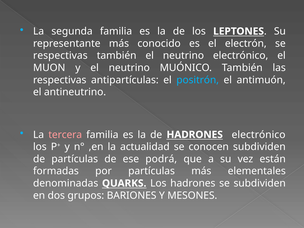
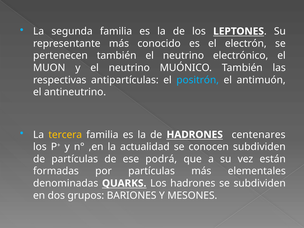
respectivas at (60, 56): respectivas -> pertenecen
tercera colour: pink -> yellow
HADRONES electrónico: electrónico -> centenares
